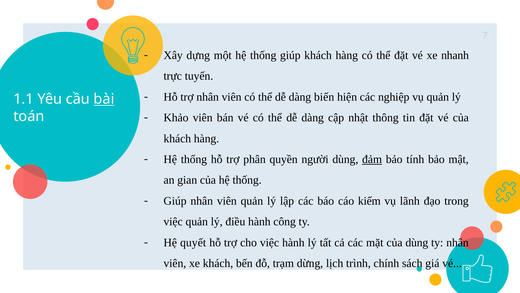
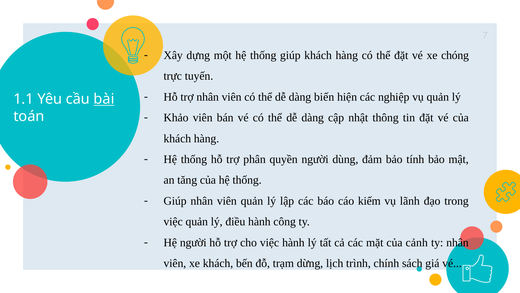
nhanh: nhanh -> chóng
đảm underline: present -> none
gian: gian -> tăng
Hệ quyết: quyết -> người
của dùng: dùng -> cảnh
